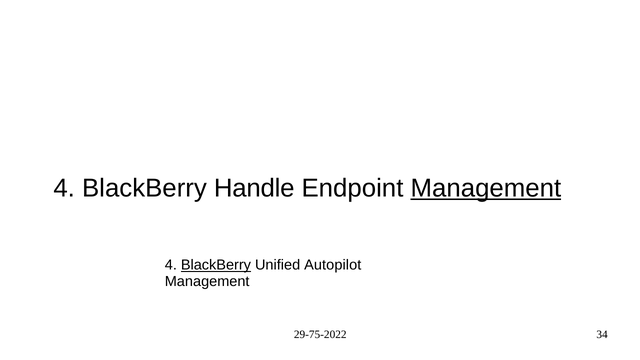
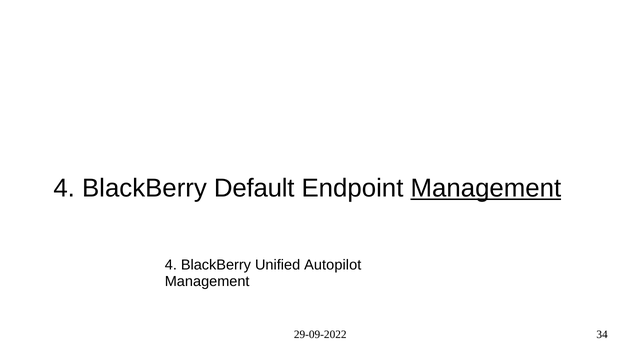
Handle: Handle -> Default
BlackBerry at (216, 265) underline: present -> none
29-75-2022: 29-75-2022 -> 29-09-2022
